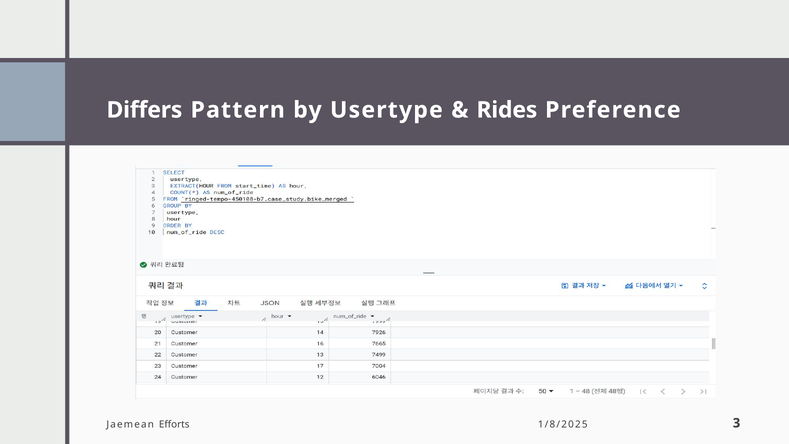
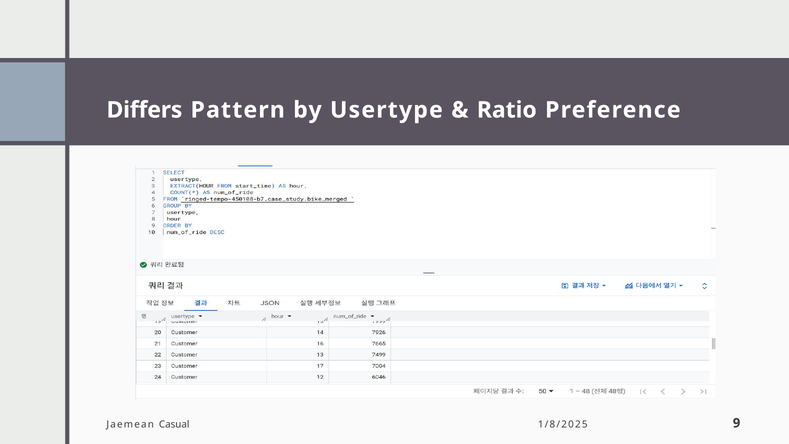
Rides: Rides -> Ratio
Efforts: Efforts -> Casual
1/8/2025 3: 3 -> 9
